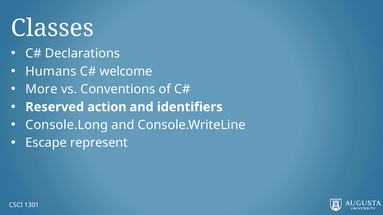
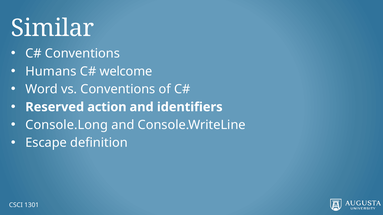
Classes: Classes -> Similar
Declarations at (82, 54): Declarations -> Conventions
More: More -> Word
represent: represent -> definition
